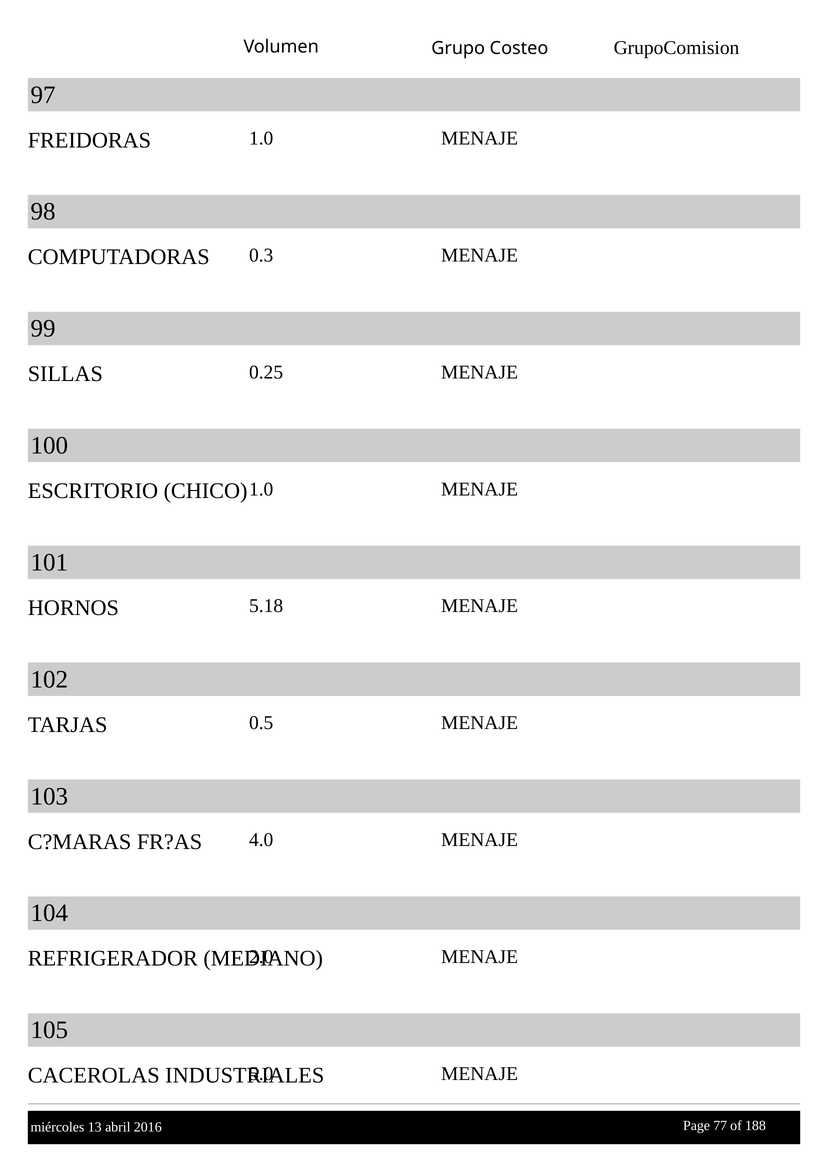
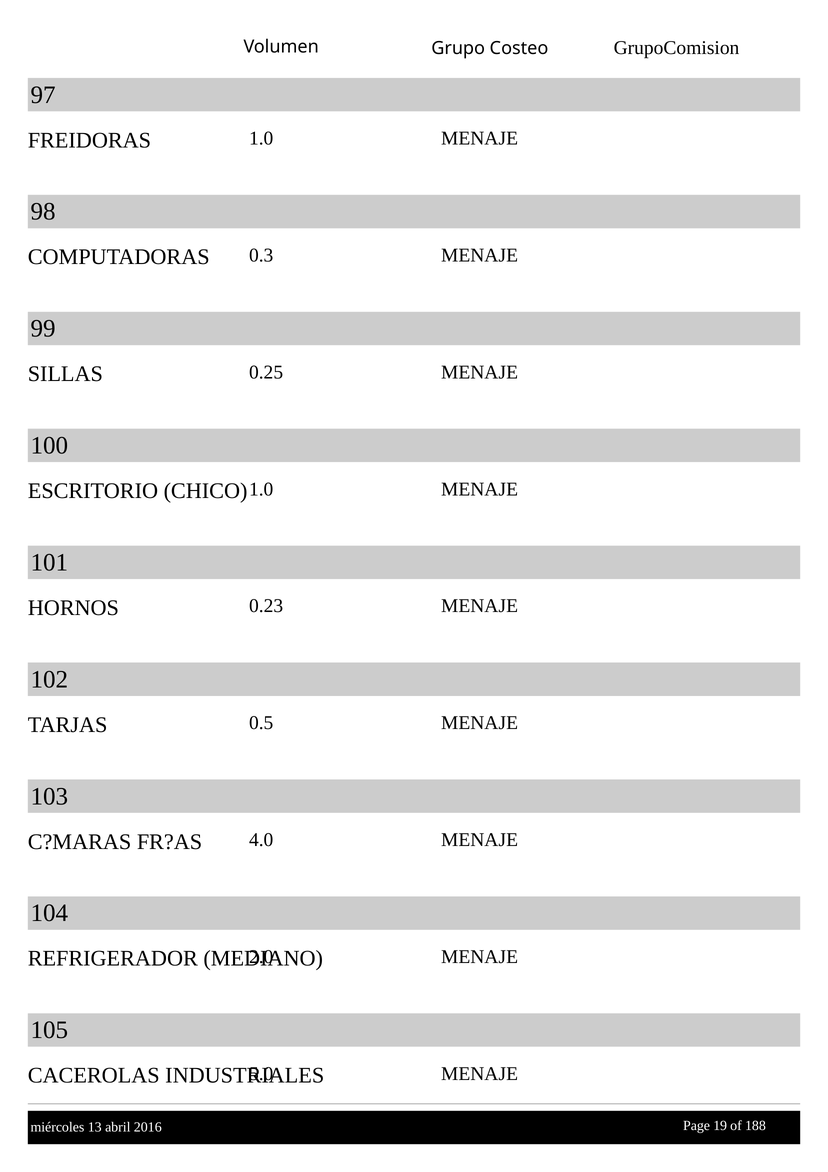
5.18: 5.18 -> 0.23
77: 77 -> 19
